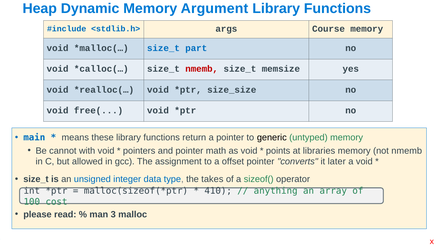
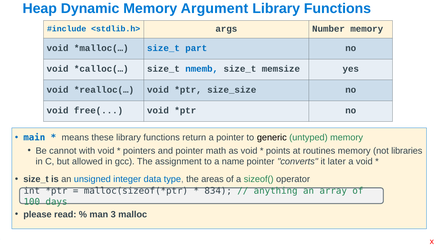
Course: Course -> Number
nmemb at (202, 69) colour: red -> blue
libraries: libraries -> routines
not nmemb: nmemb -> libraries
offset: offset -> name
takes: takes -> areas
410: 410 -> 834
cost: cost -> days
